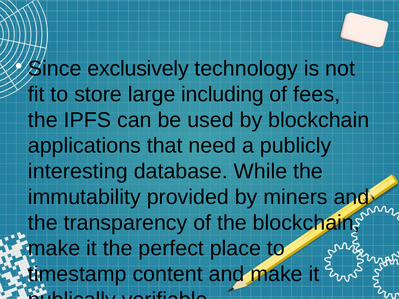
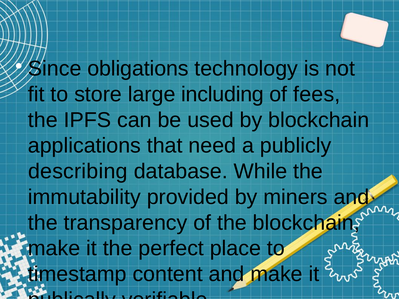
exclusively: exclusively -> obligations
interesting: interesting -> describing
